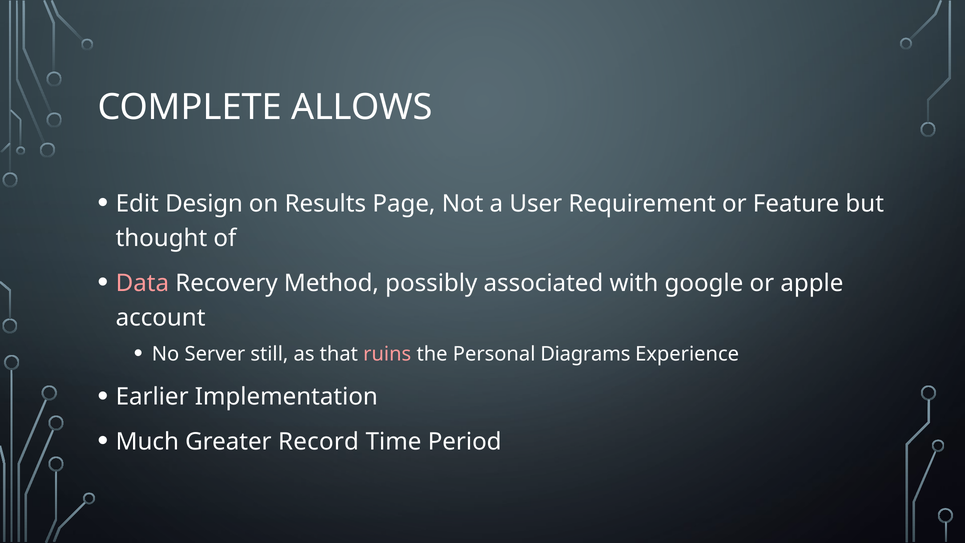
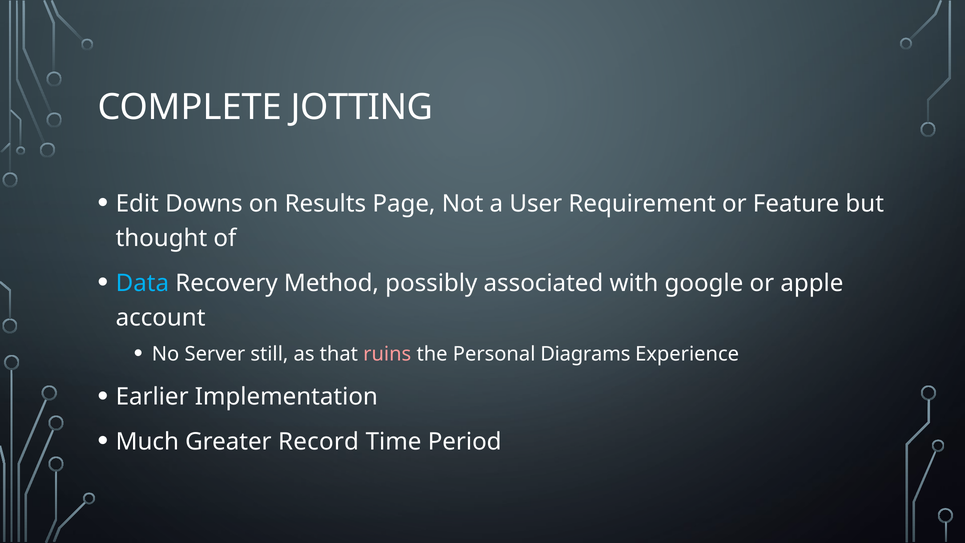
ALLOWS: ALLOWS -> JOTTING
Design: Design -> Downs
Data colour: pink -> light blue
